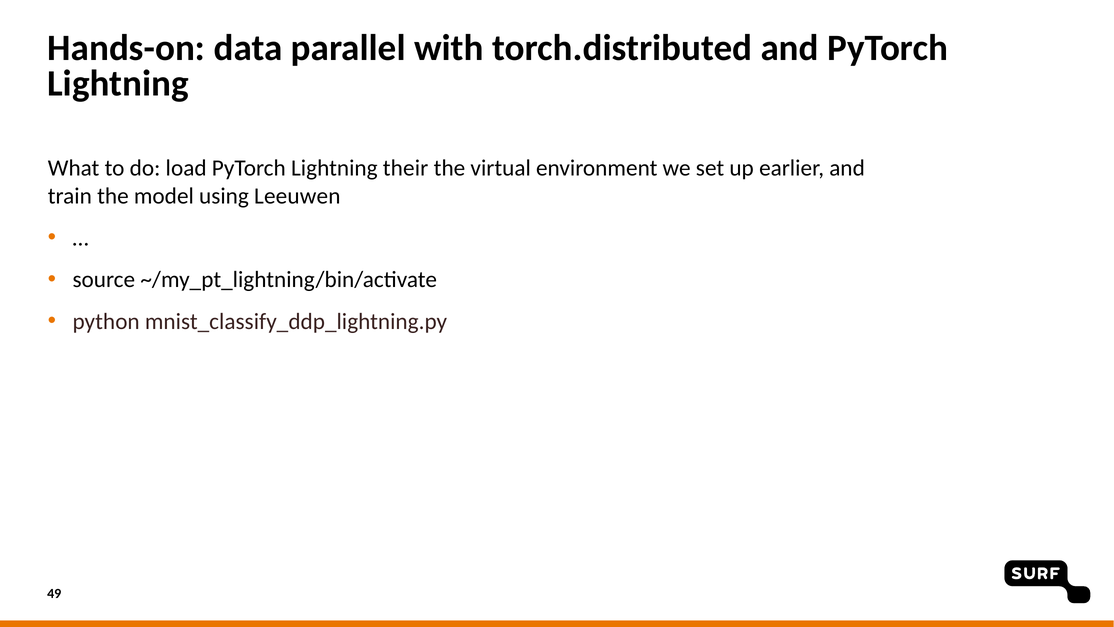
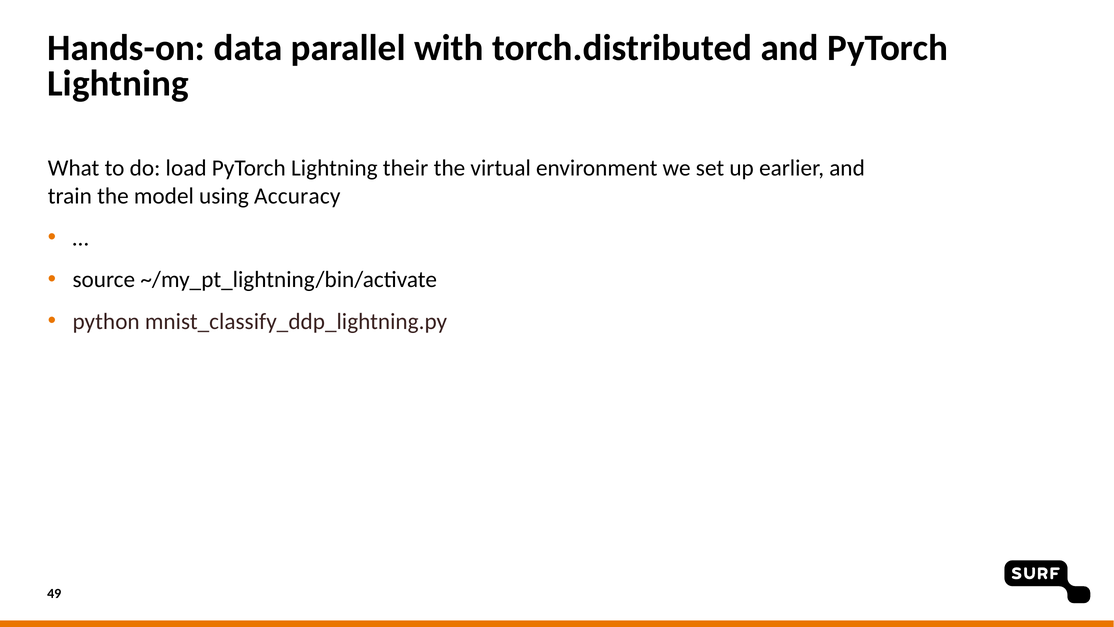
Leeuwen: Leeuwen -> Accuracy
